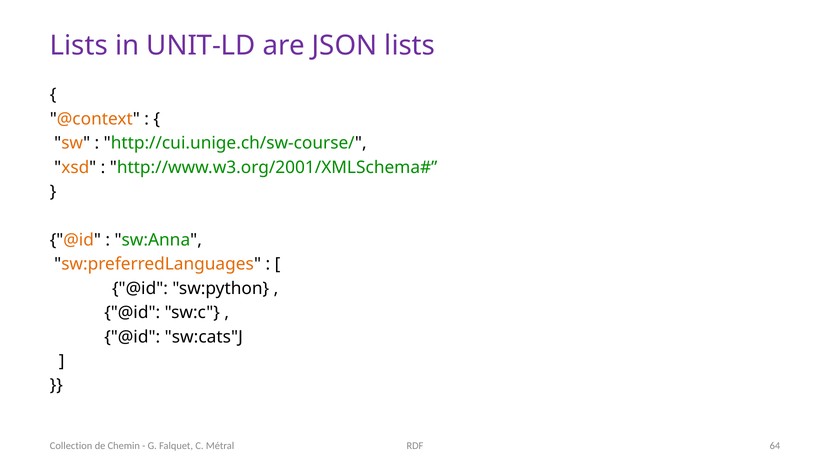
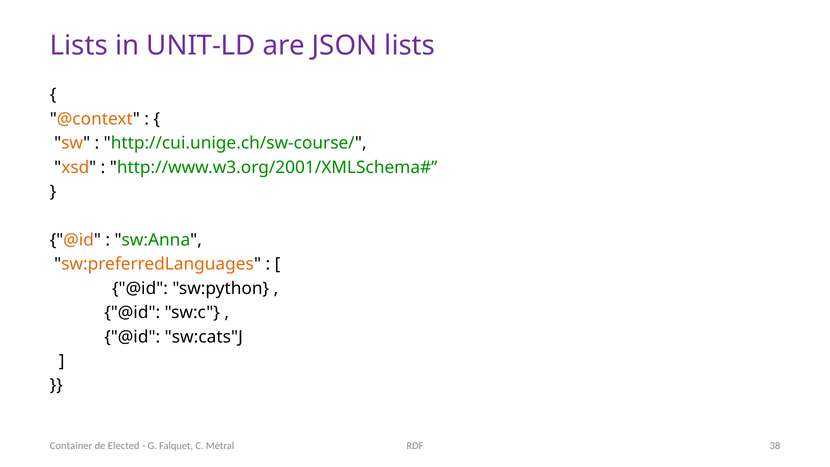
Collection: Collection -> Container
Chemin: Chemin -> Elected
64: 64 -> 38
